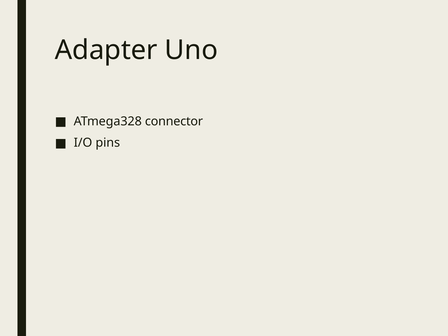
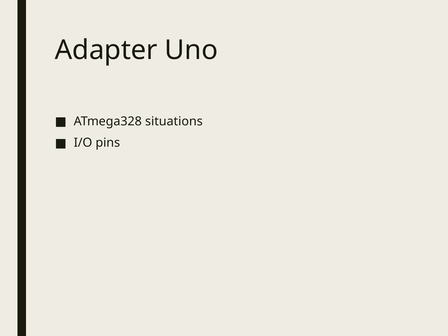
connector: connector -> situations
